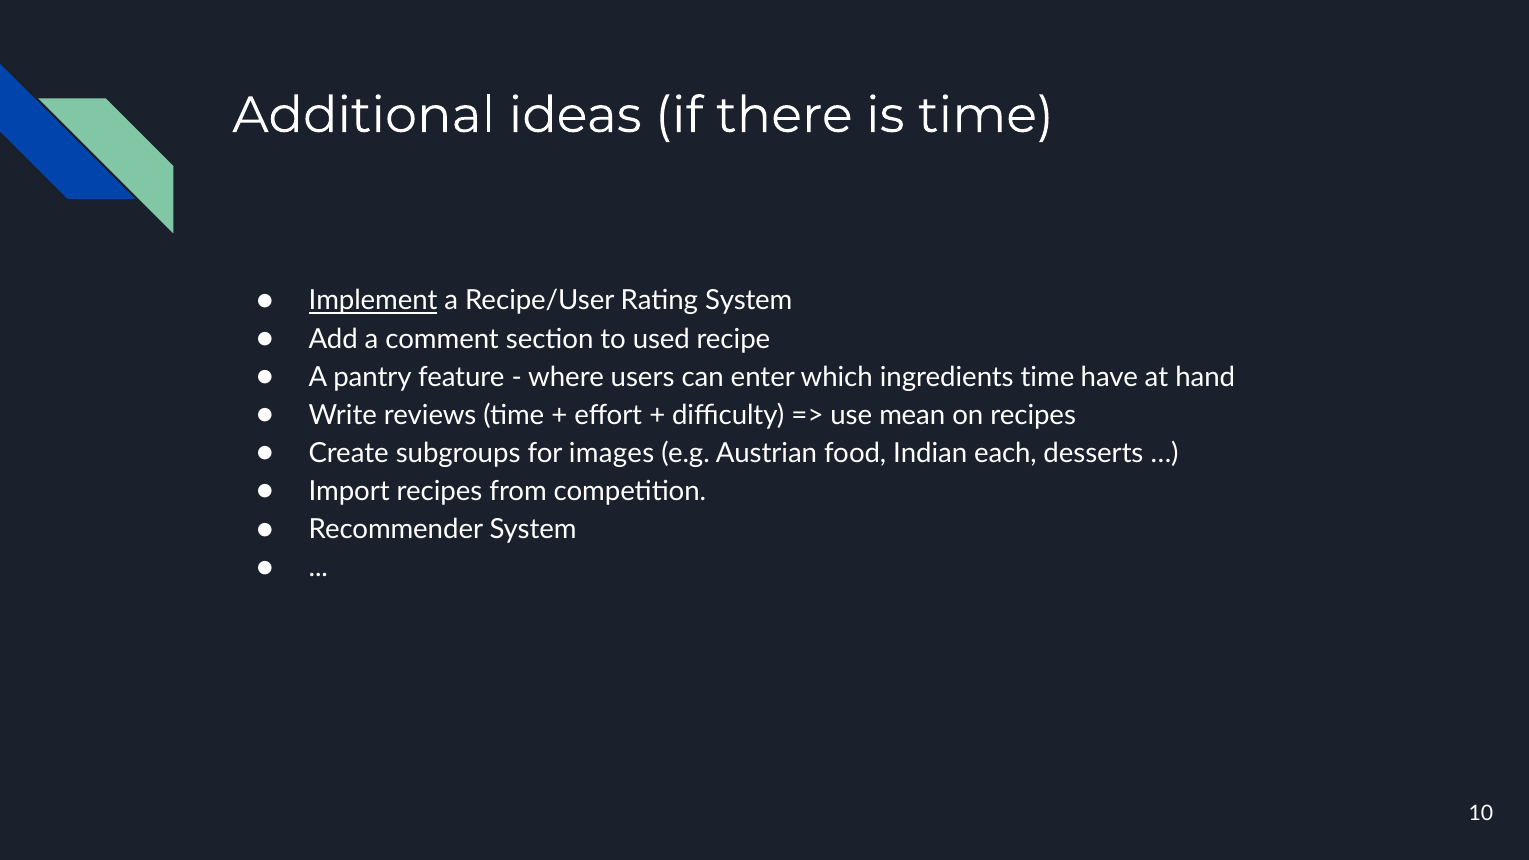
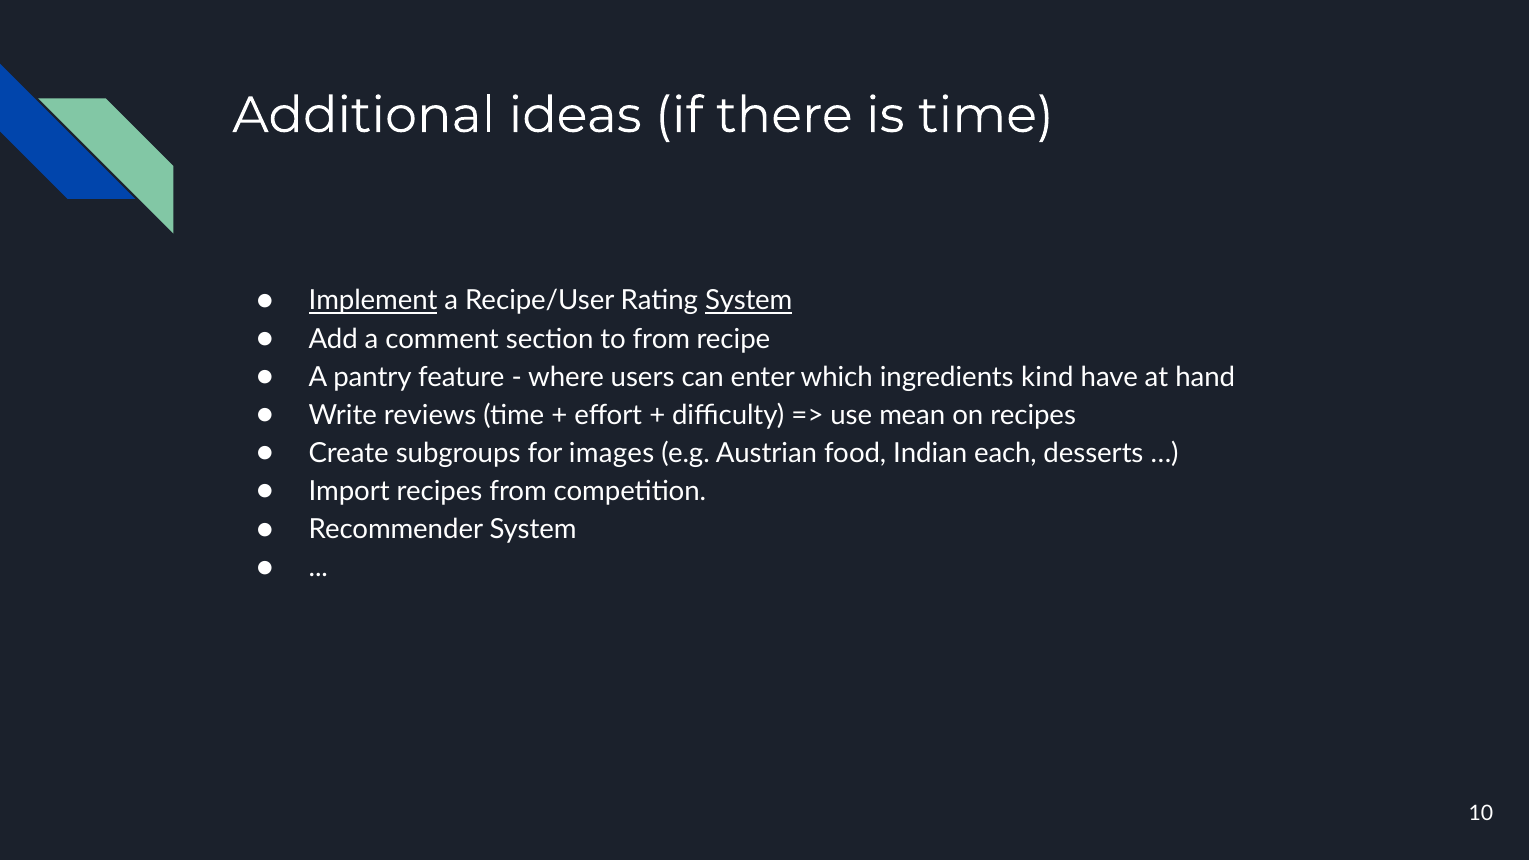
System at (749, 301) underline: none -> present
to used: used -> from
ingredients time: time -> kind
